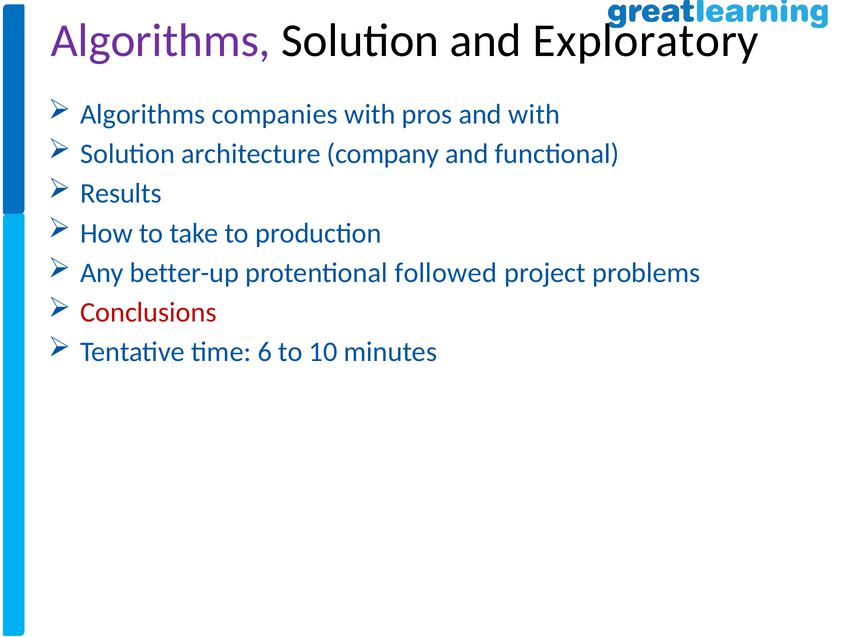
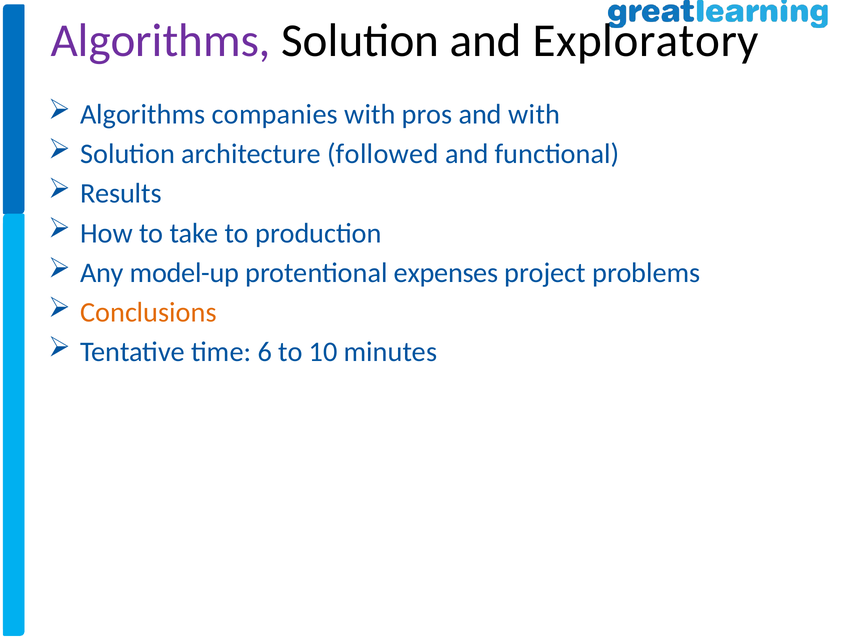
company: company -> followed
better-up: better-up -> model-up
followed: followed -> expenses
Conclusions colour: red -> orange
